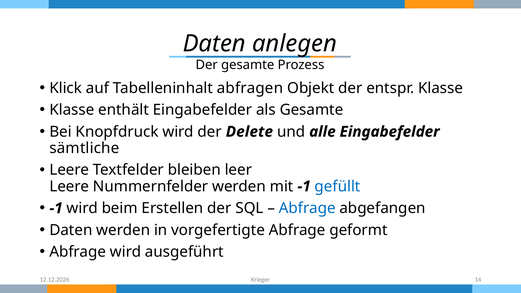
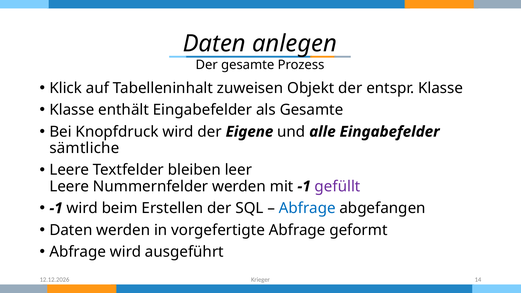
abfragen: abfragen -> zuweisen
Delete: Delete -> Eigene
gefüllt colour: blue -> purple
